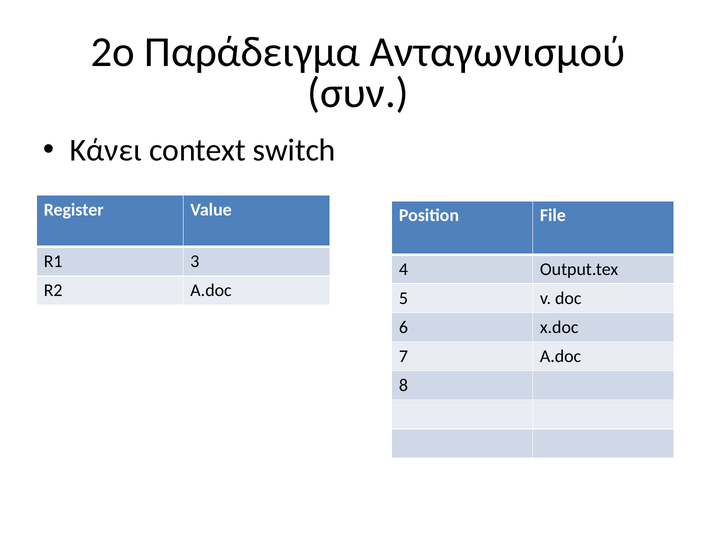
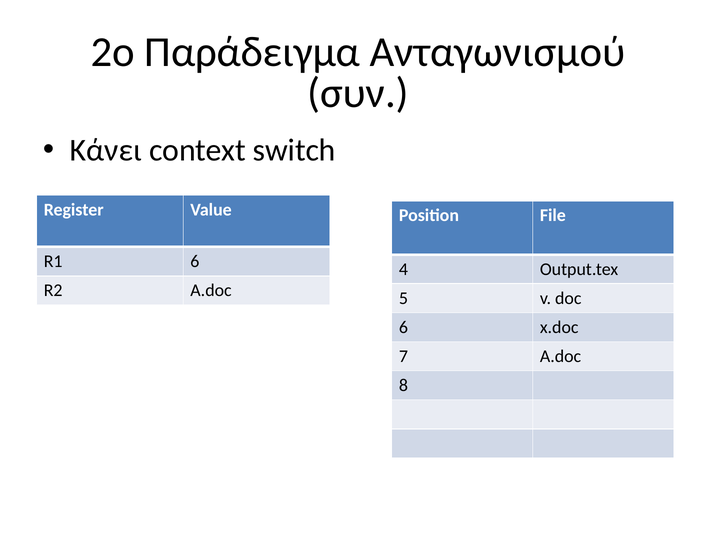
R1 3: 3 -> 6
